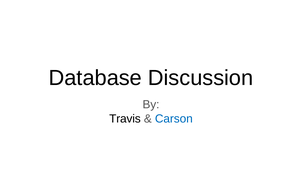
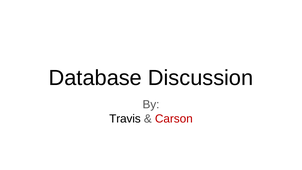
Carson colour: blue -> red
